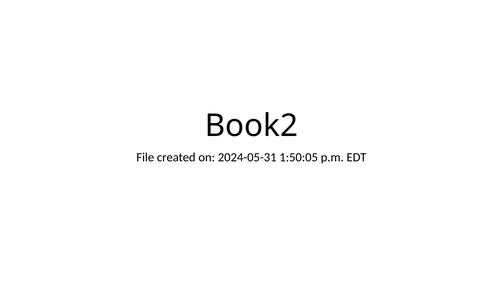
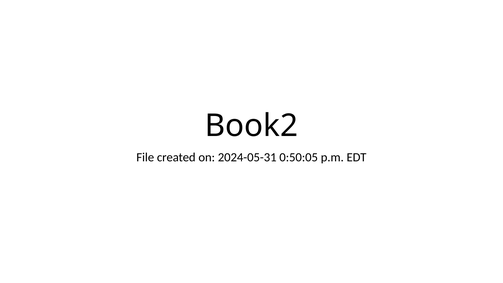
1:50:05: 1:50:05 -> 0:50:05
